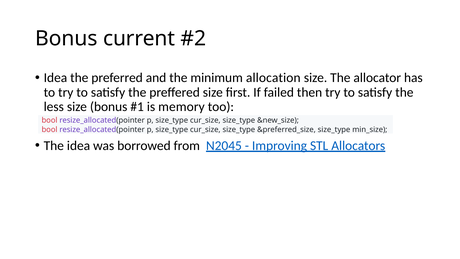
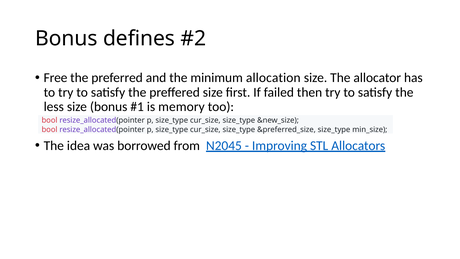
current: current -> defines
Idea at (55, 78): Idea -> Free
